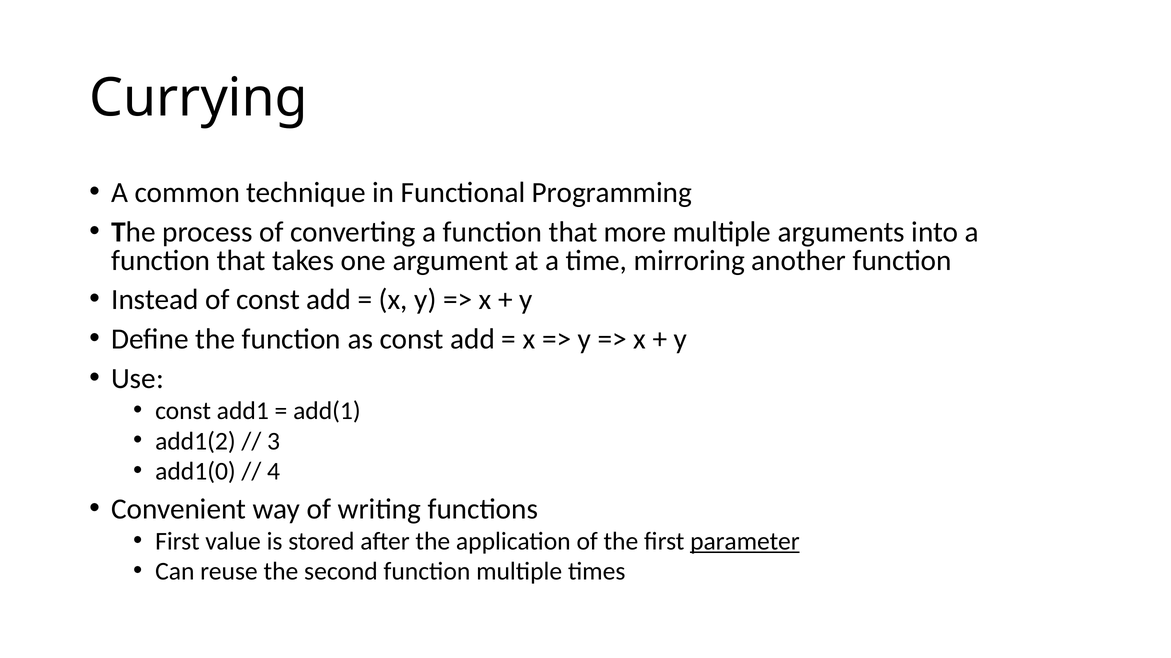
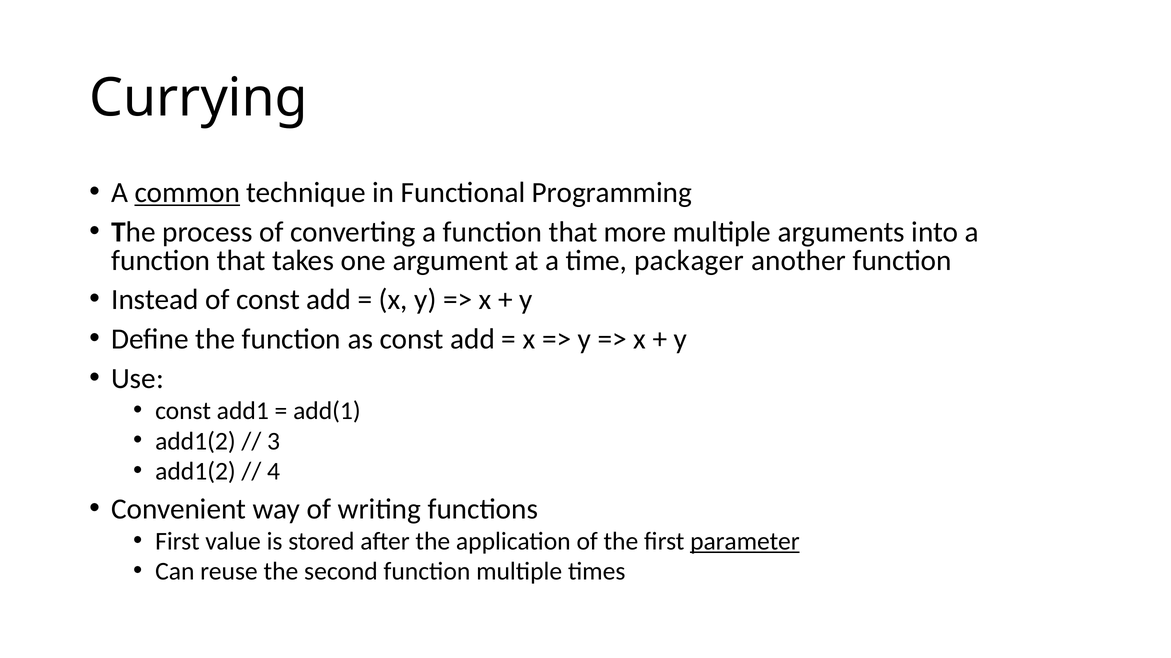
common underline: none -> present
mirroring: mirroring -> packager
add1(0 at (195, 472): add1(0 -> add1(2
